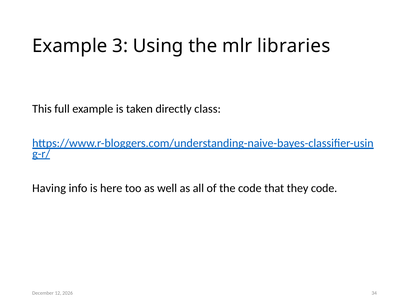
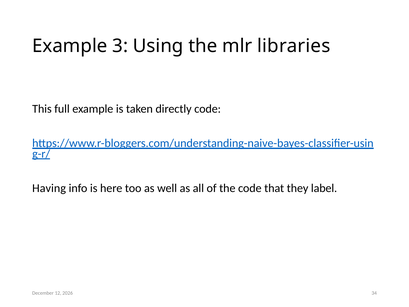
directly class: class -> code
they code: code -> label
